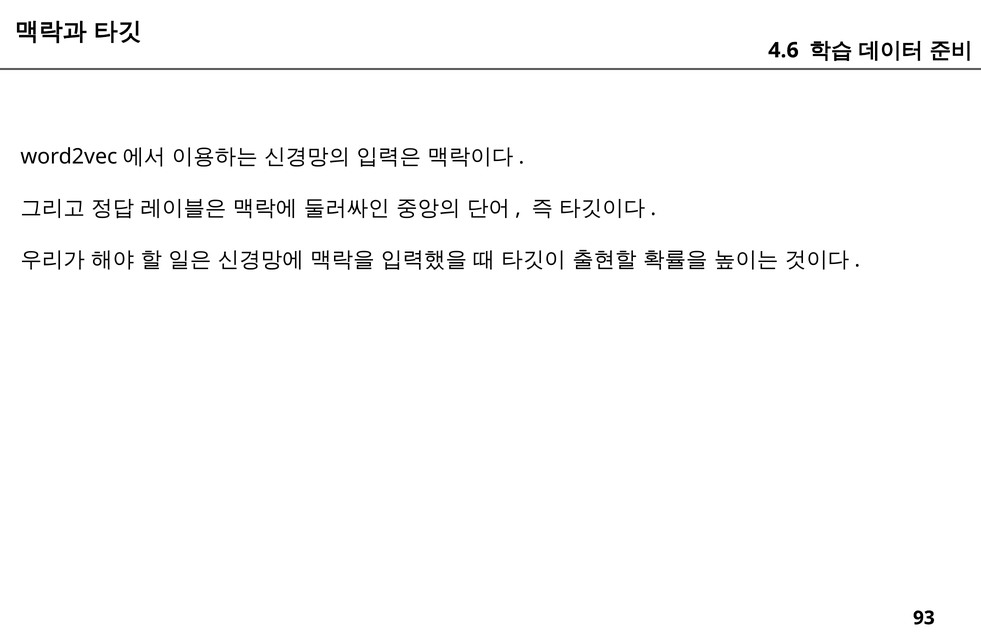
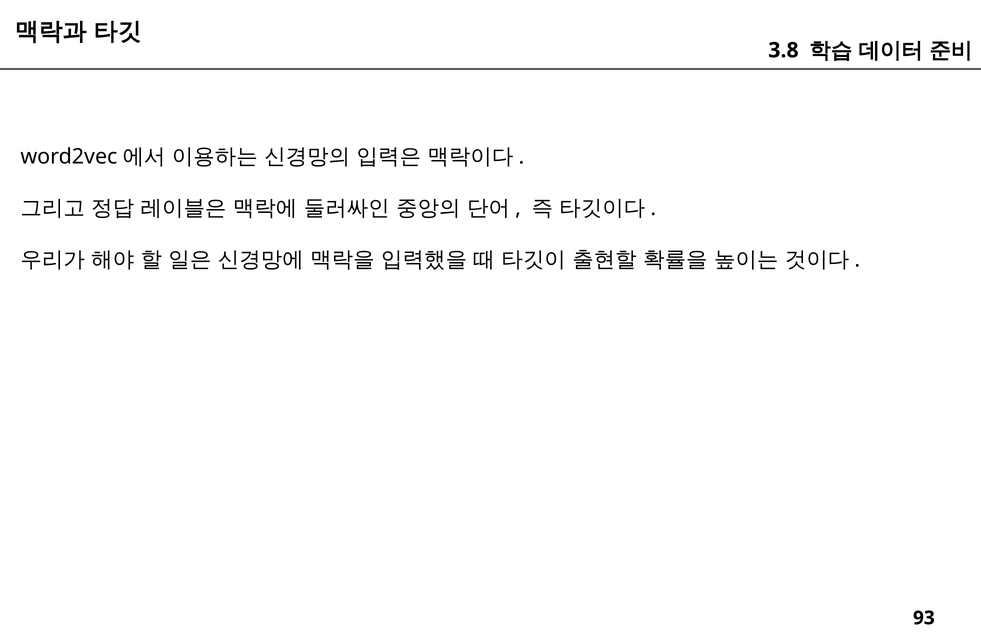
4.6: 4.6 -> 3.8
